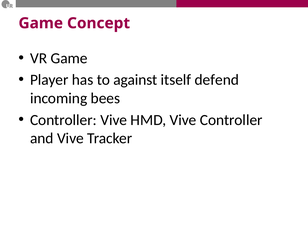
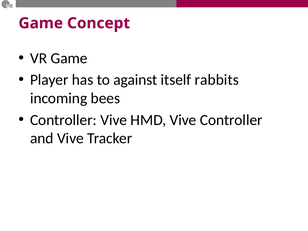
defend: defend -> rabbits
